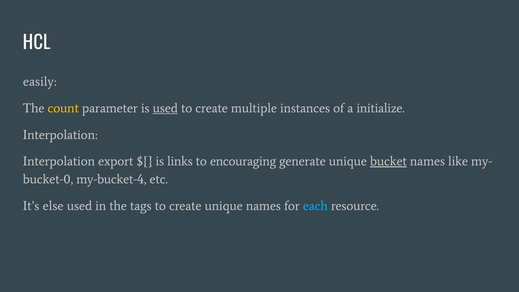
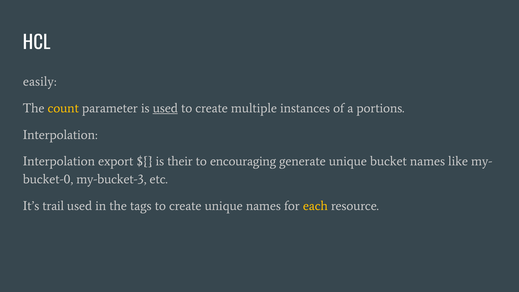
initialize: initialize -> portions
links: links -> their
bucket underline: present -> none
my-bucket-4: my-bucket-4 -> my-bucket-3
else: else -> trail
each colour: light blue -> yellow
